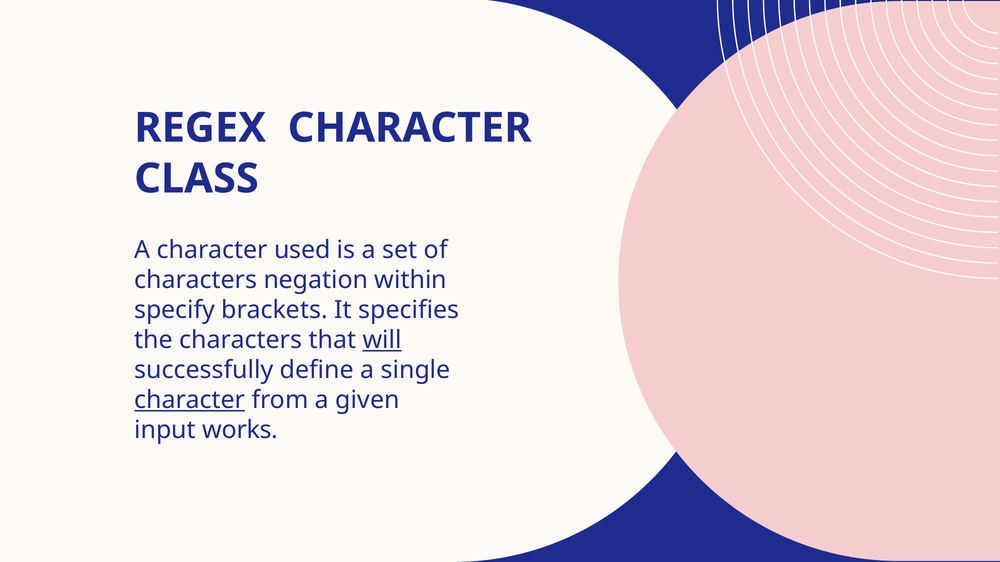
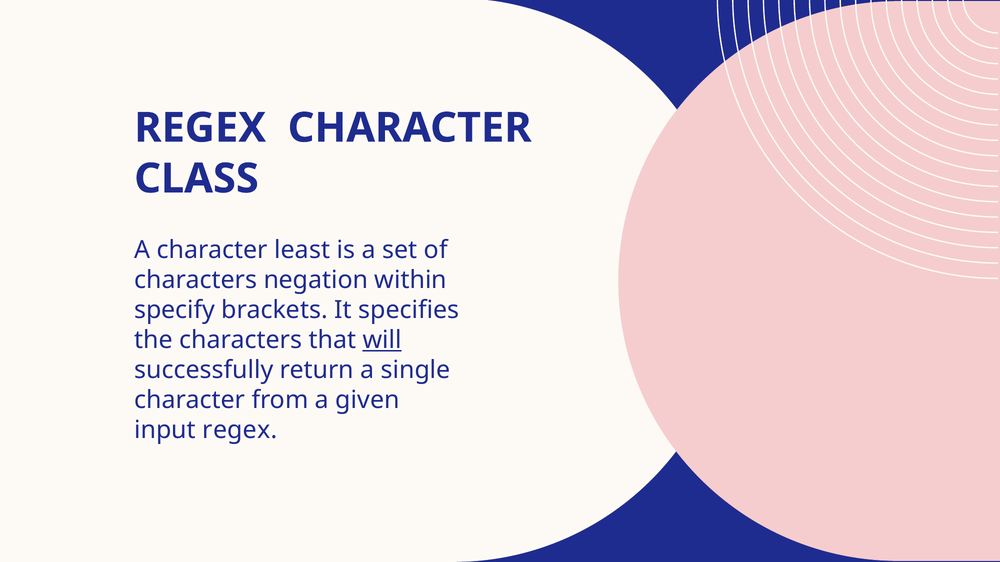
used: used -> least
define: define -> return
character at (190, 400) underline: present -> none
input works: works -> regex
